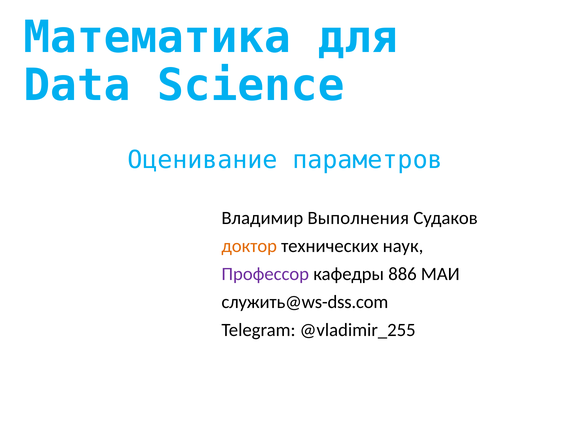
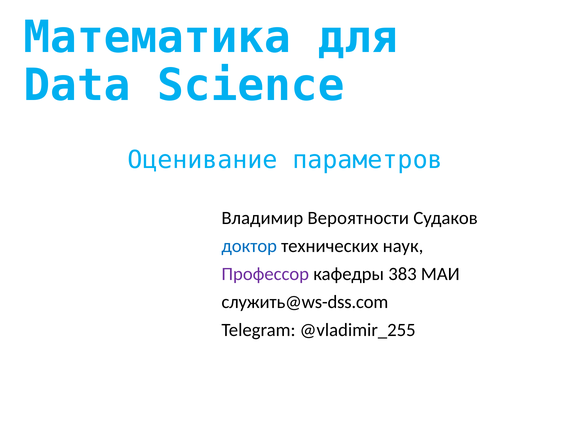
Выполнения: Выполнения -> Вероятности
доктор colour: orange -> blue
886: 886 -> 383
